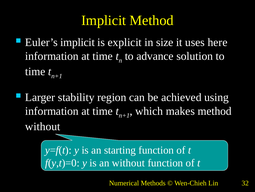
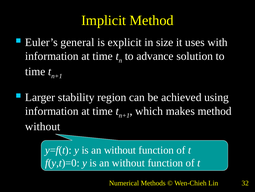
Euler’s implicit: implicit -> general
here: here -> with
starting at (120, 150): starting -> without
